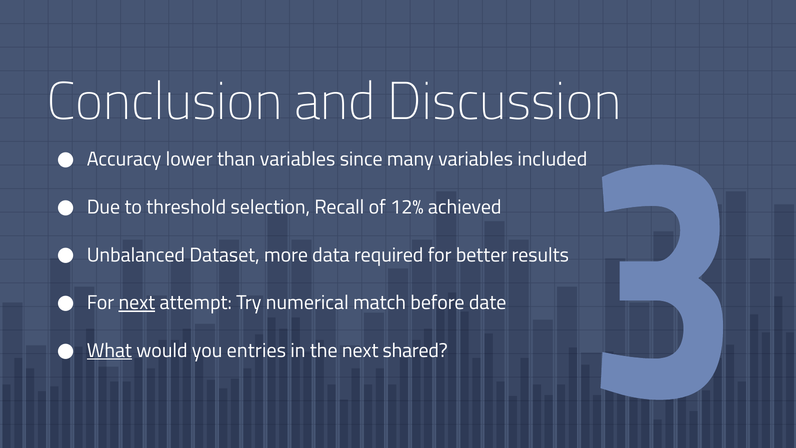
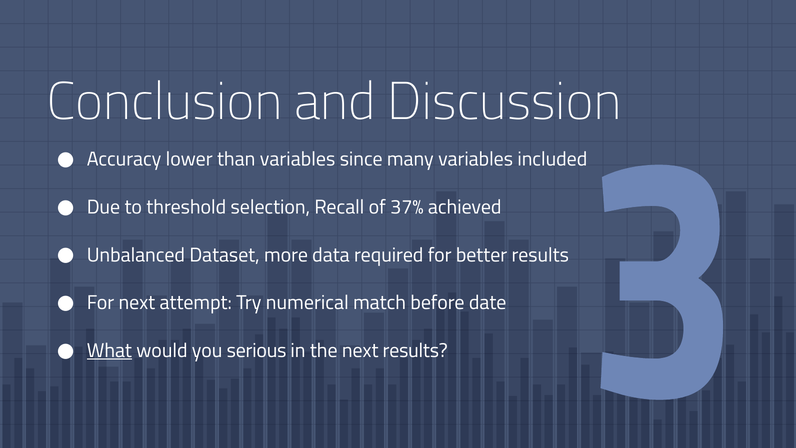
12%: 12% -> 37%
next at (137, 303) underline: present -> none
entries: entries -> serious
next shared: shared -> results
